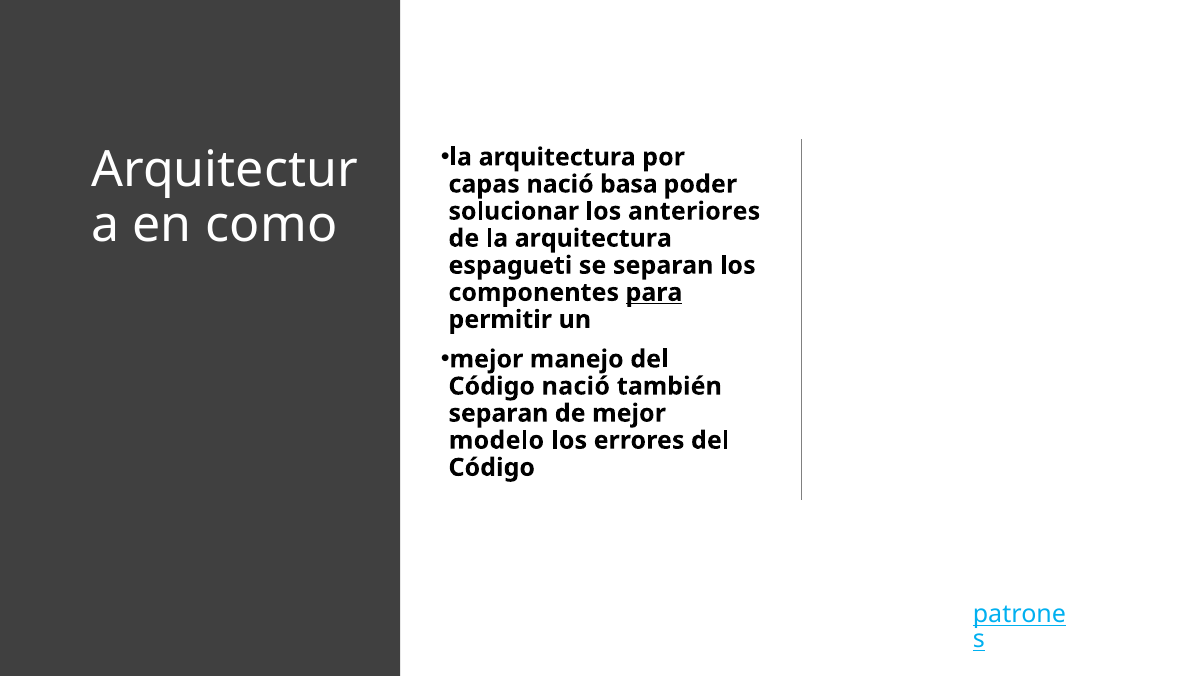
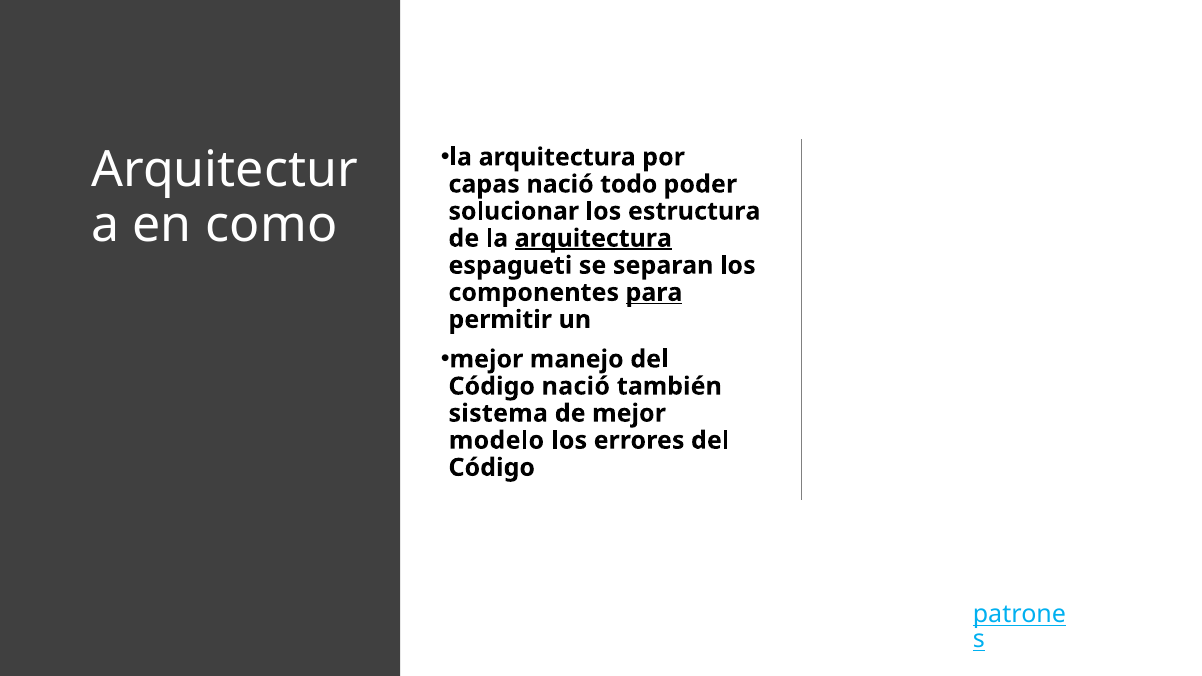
basa: basa -> todo
anteriores: anteriores -> estructura
arquitectura at (593, 238) underline: none -> present
separan at (498, 413): separan -> sistema
